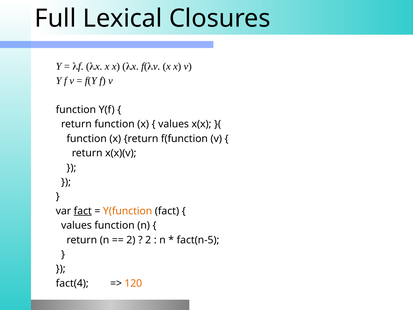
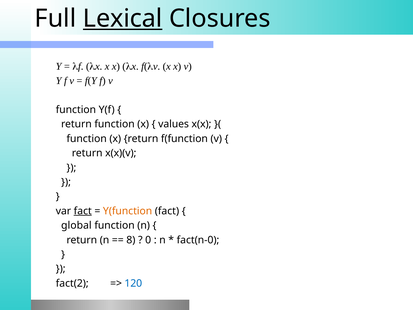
Lexical underline: none -> present
values at (76, 225): values -> global
2 at (131, 240): 2 -> 8
2 at (148, 240): 2 -> 0
fact(n-5: fact(n-5 -> fact(n-0
fact(4: fact(4 -> fact(2
120 colour: orange -> blue
